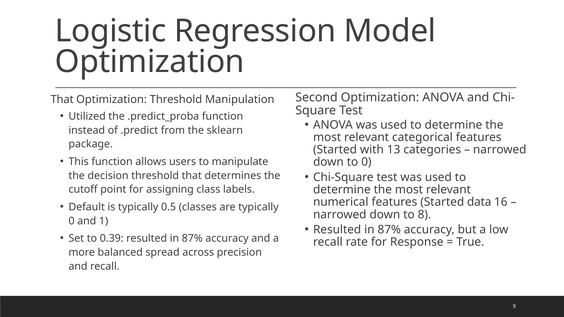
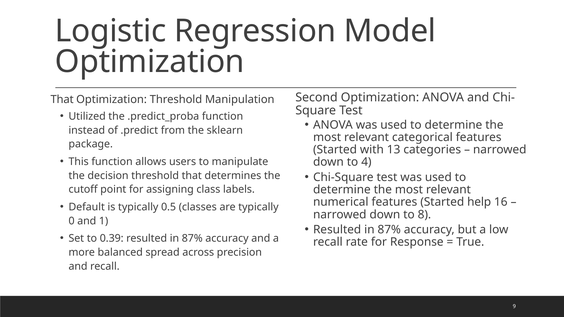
to 0: 0 -> 4
data: data -> help
